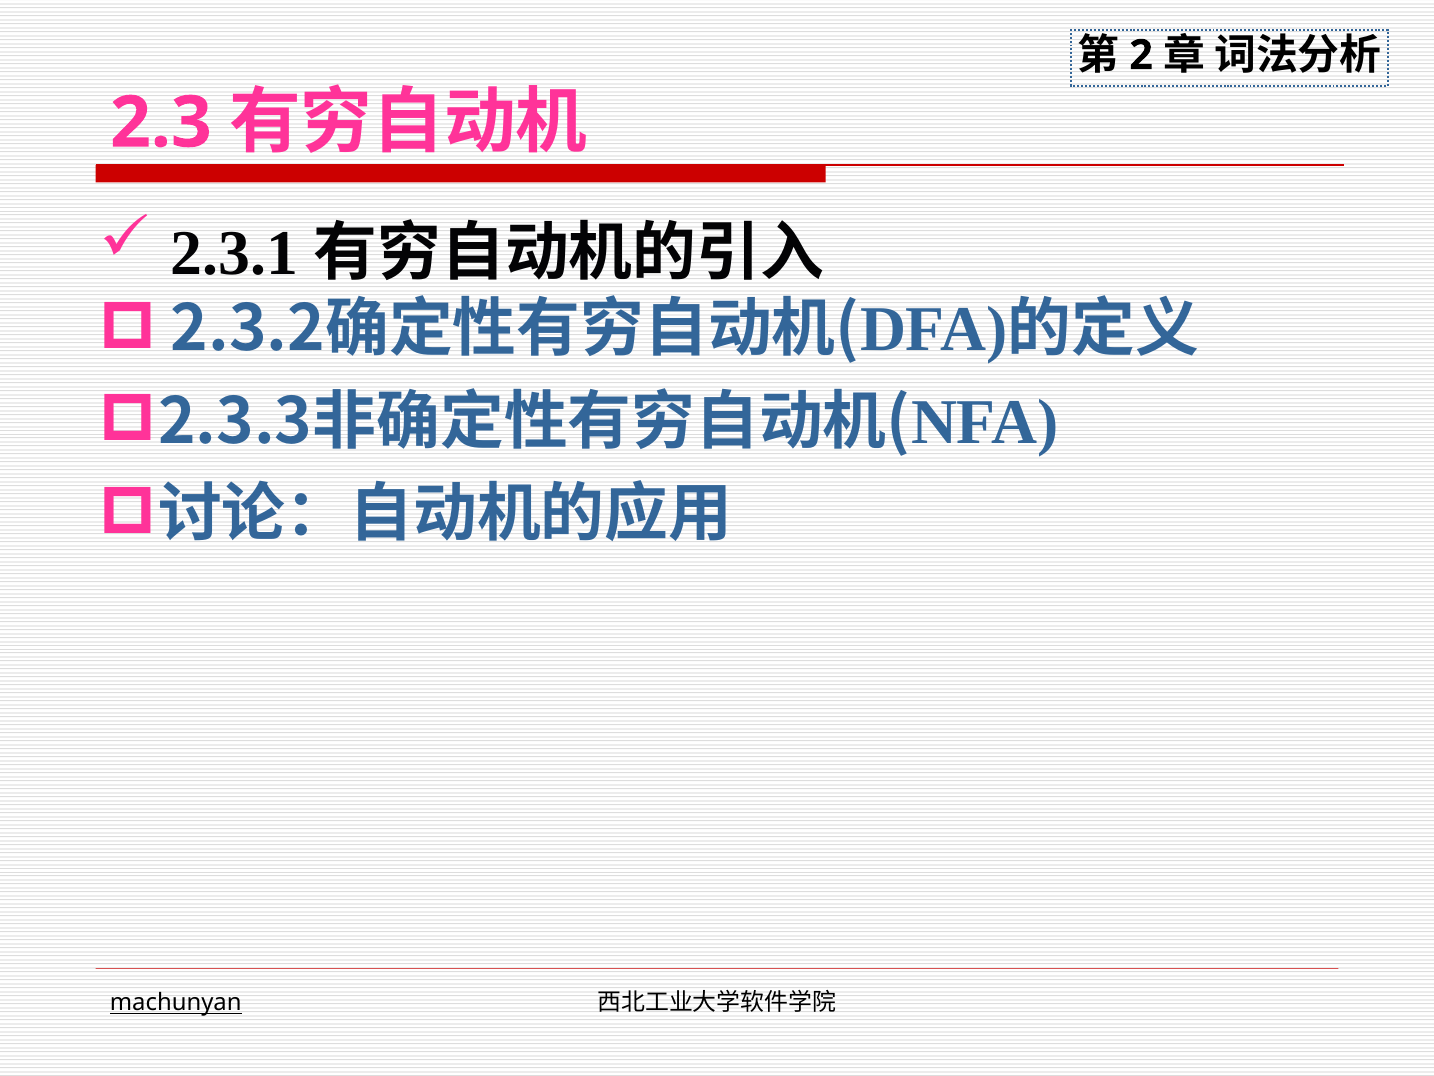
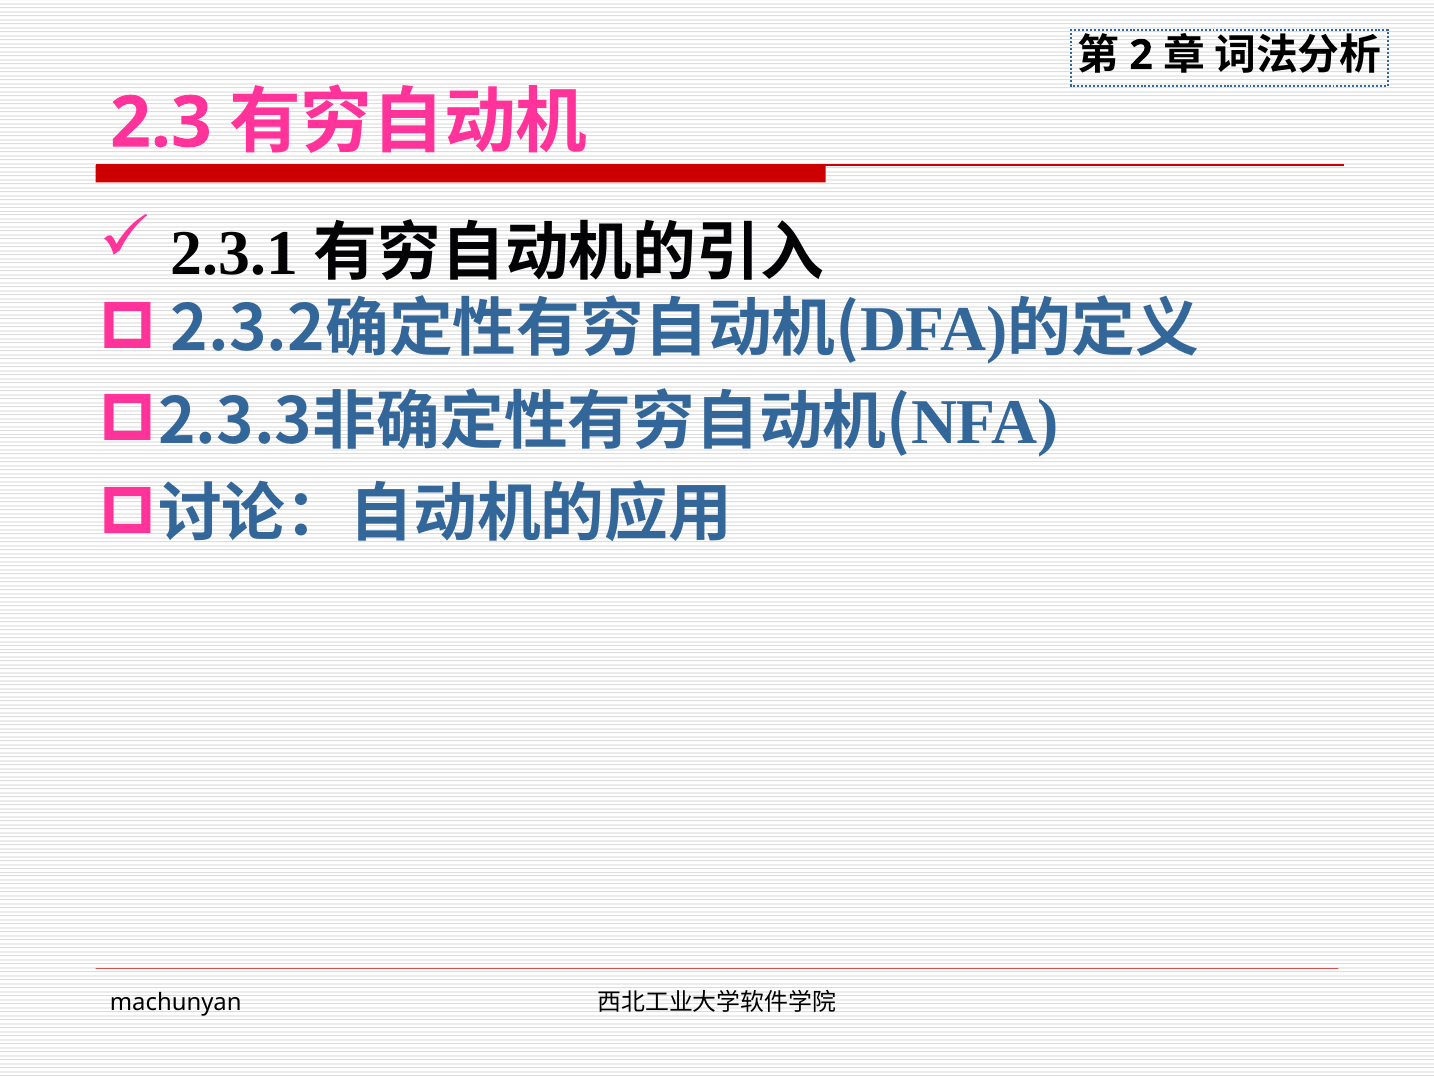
machunyan underline: present -> none
